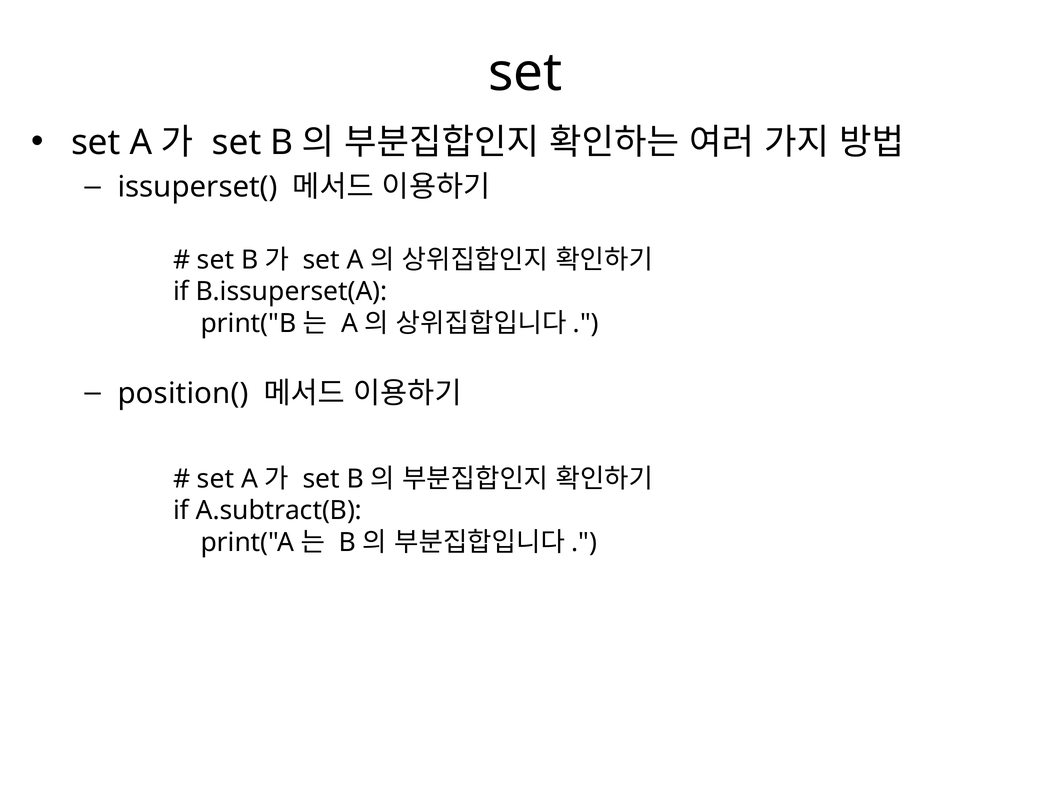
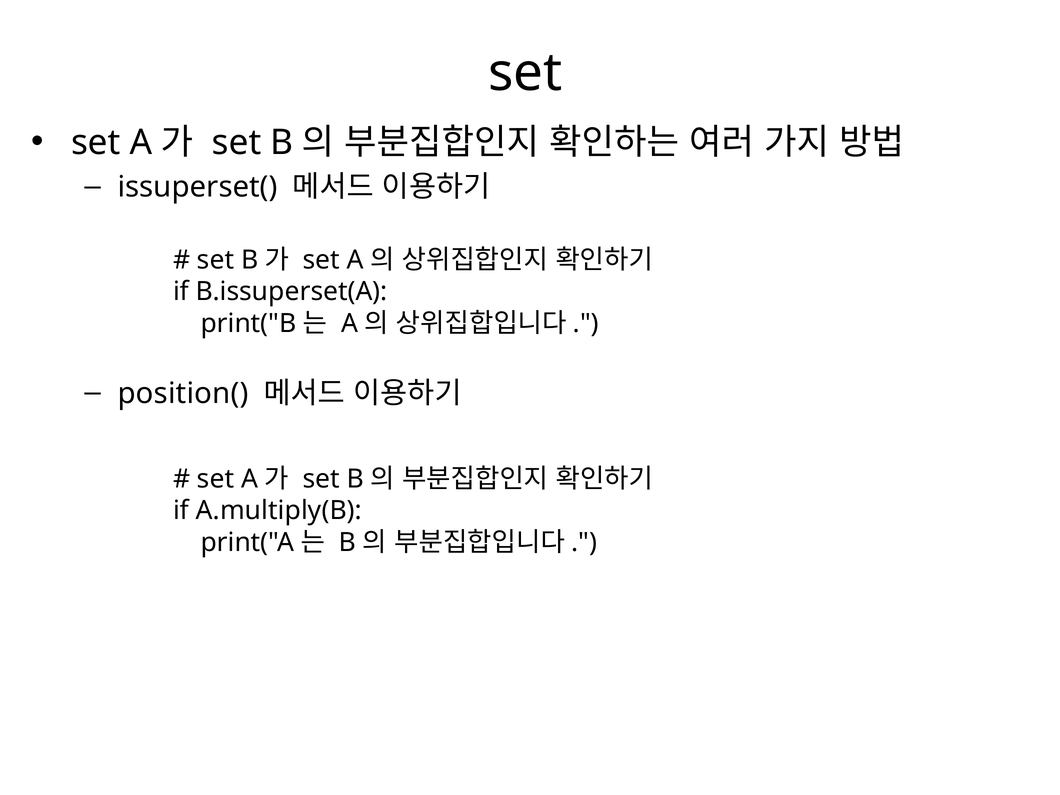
A.subtract(B: A.subtract(B -> A.multiply(B
